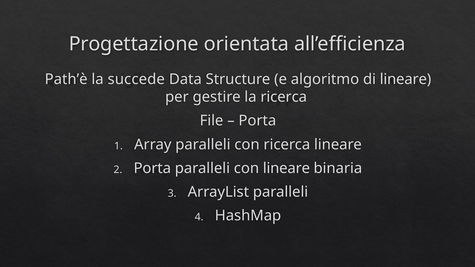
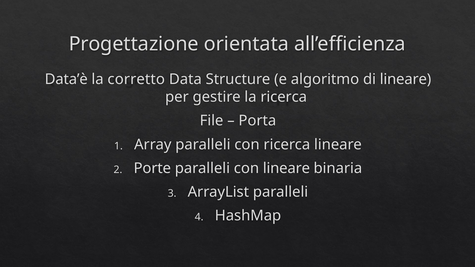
Path’è: Path’è -> Data’è
succede: succede -> corretto
Porta at (152, 168): Porta -> Porte
